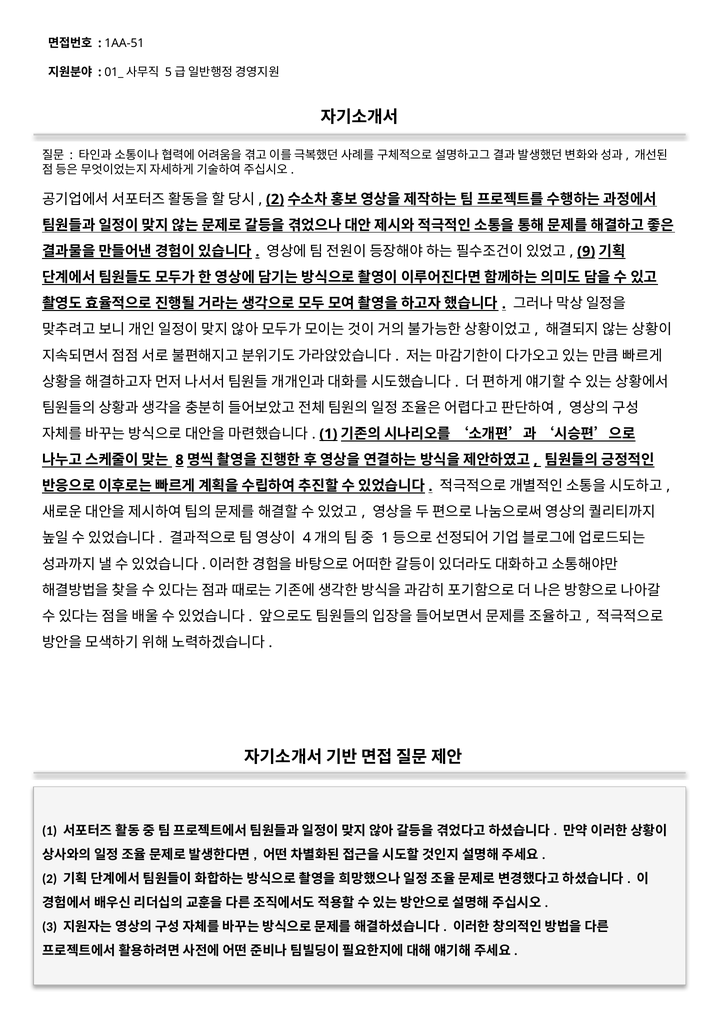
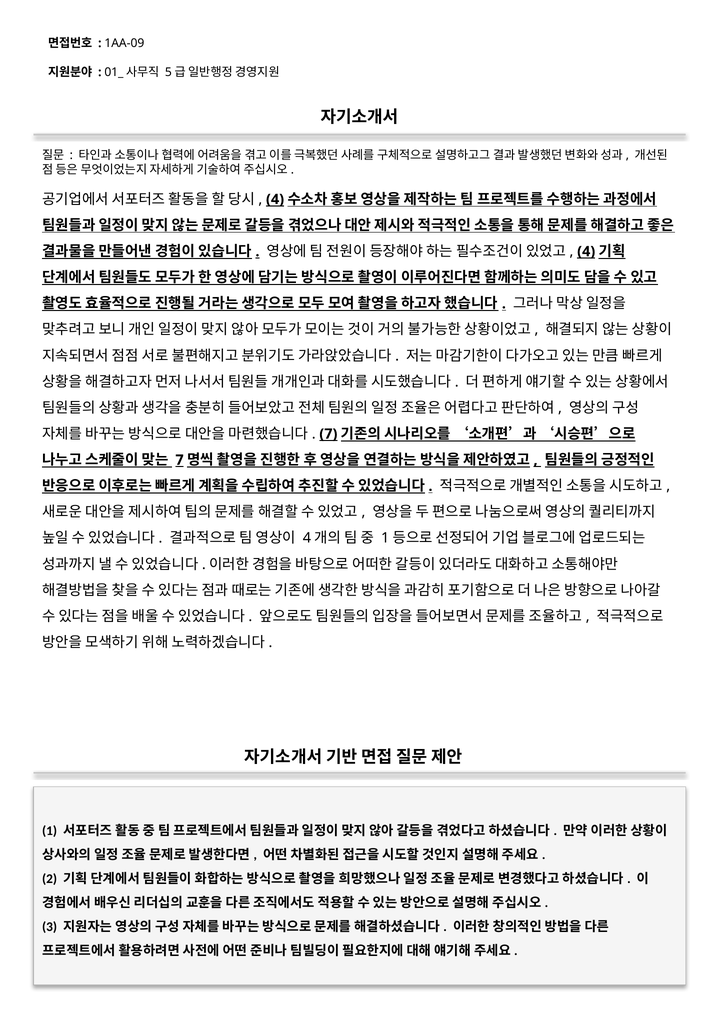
1AA-51: 1AA-51 -> 1AA-09
2 at (275, 200): 2 -> 4
9 at (586, 252): 9 -> 4
1 at (328, 434): 1 -> 7
8 at (180, 460): 8 -> 7
